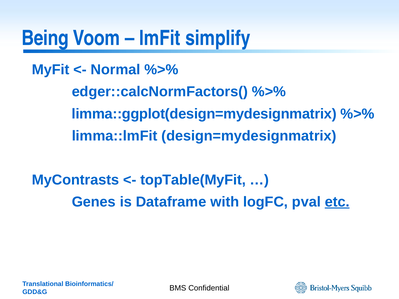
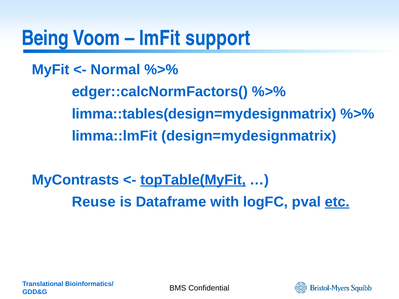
simplify: simplify -> support
limma::ggplot(design=mydesignmatrix: limma::ggplot(design=mydesignmatrix -> limma::tables(design=mydesignmatrix
topTable(MyFit underline: none -> present
Genes: Genes -> Reuse
